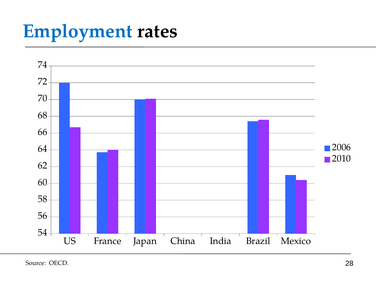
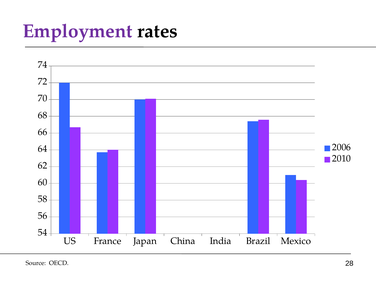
Employment colour: blue -> purple
